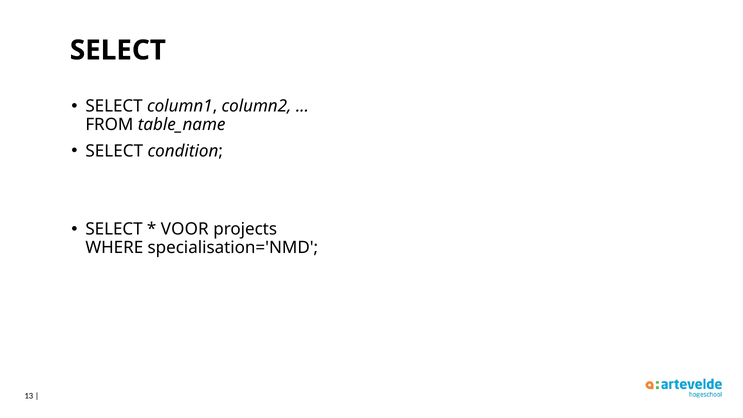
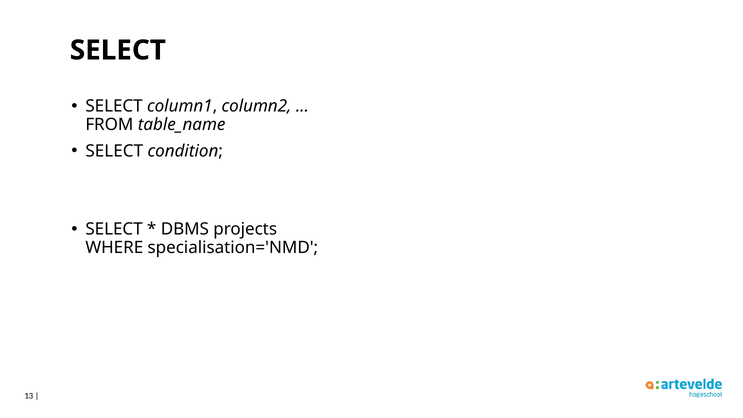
VOOR: VOOR -> DBMS
